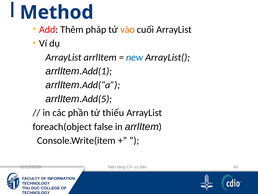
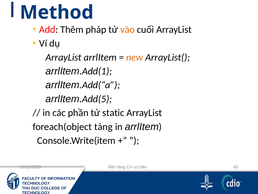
new colour: blue -> orange
thiếu: thiếu -> static
foreach(object false: false -> tảng
